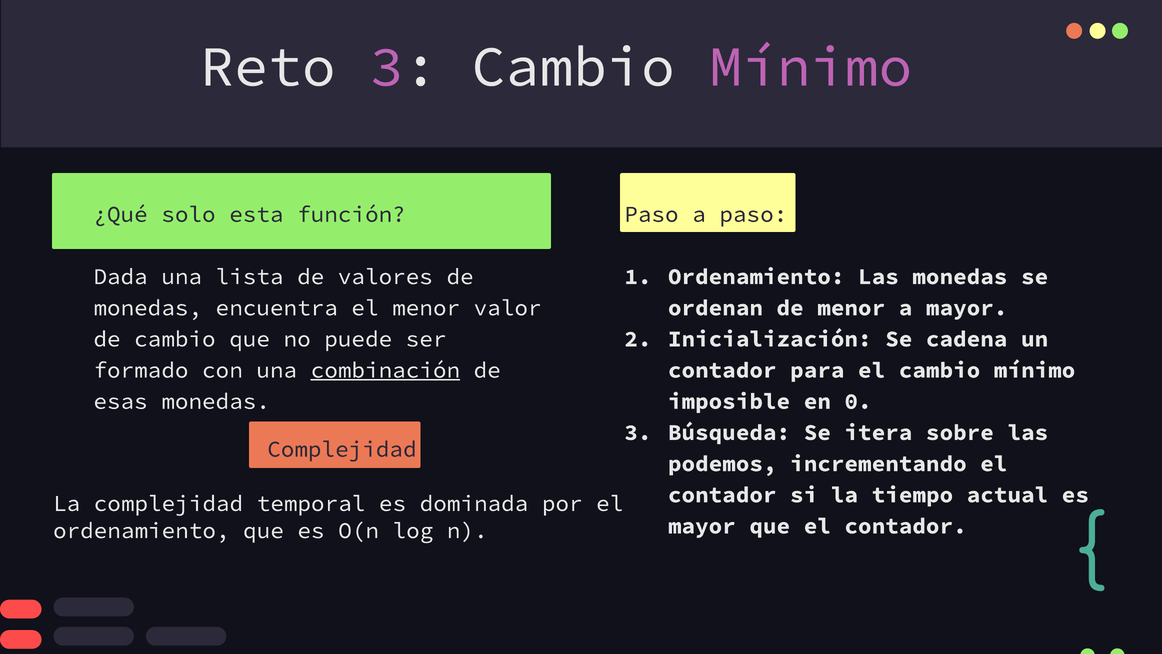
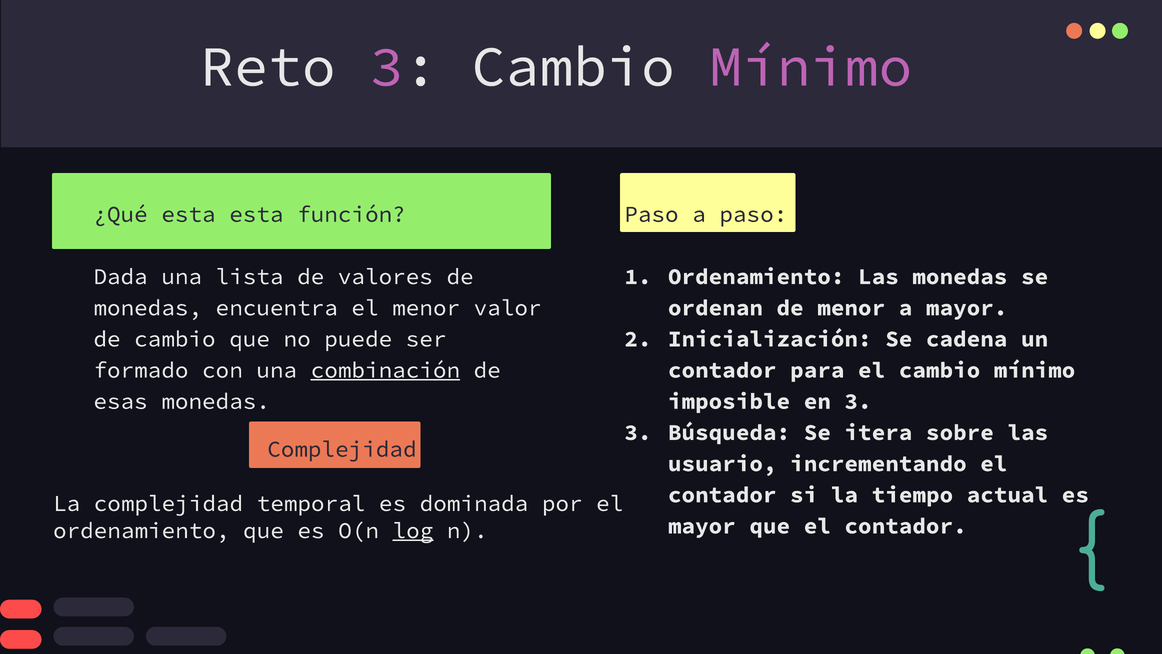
¿Qué solo: solo -> esta
en 0: 0 -> 3
podemos: podemos -> usuario
log underline: none -> present
